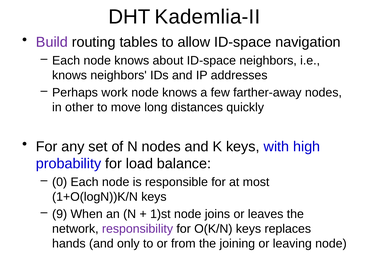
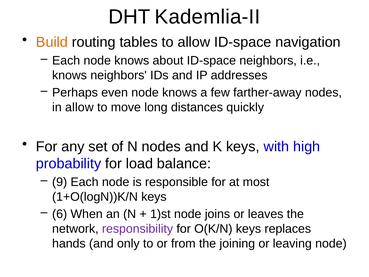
Build colour: purple -> orange
work: work -> even
in other: other -> allow
0: 0 -> 9
9: 9 -> 6
